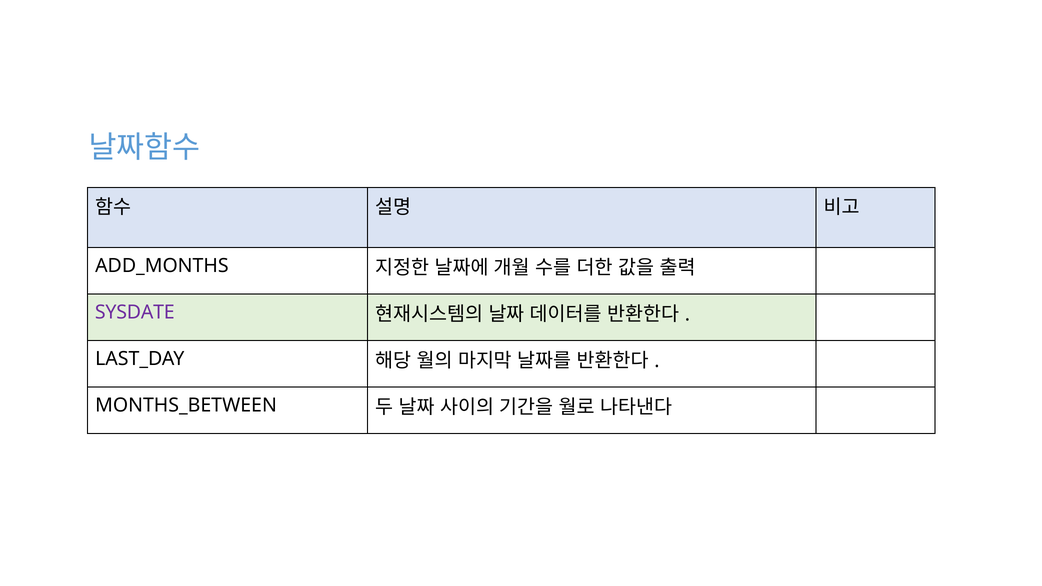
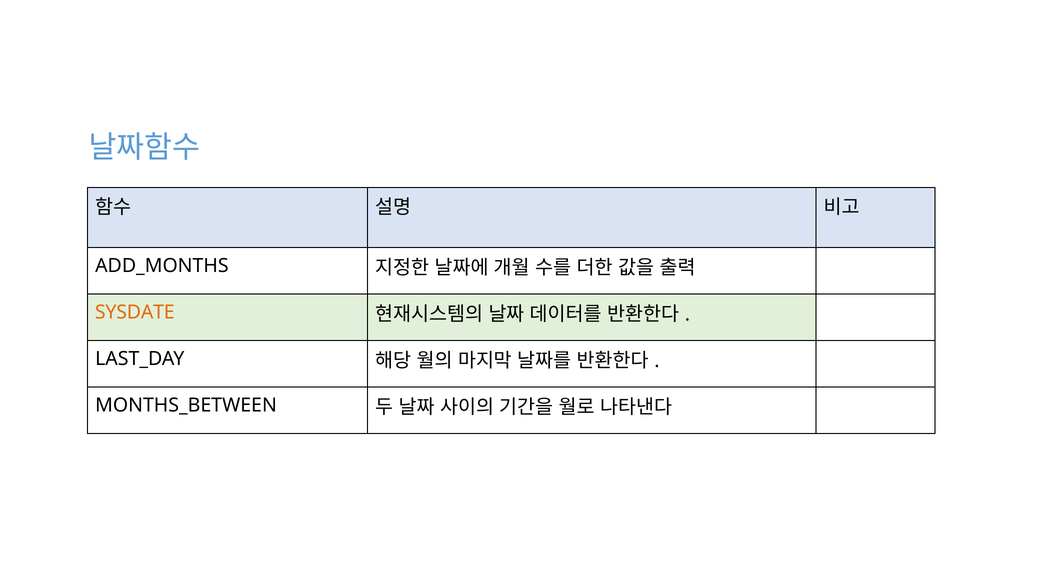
SYSDATE colour: purple -> orange
